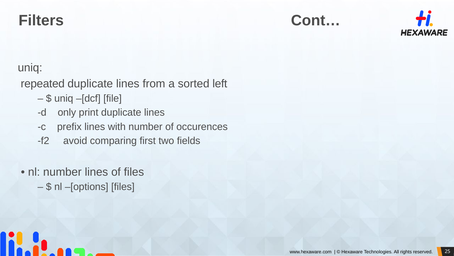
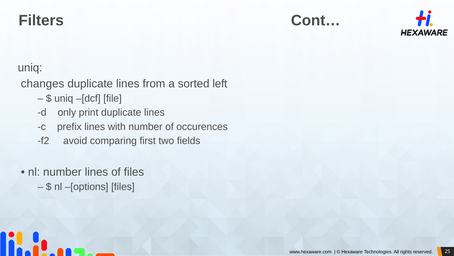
repeated: repeated -> changes
